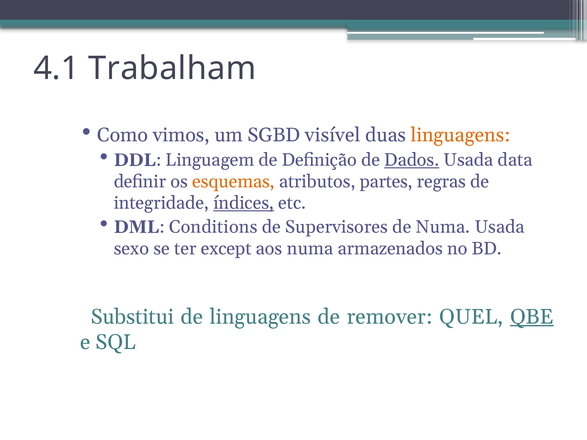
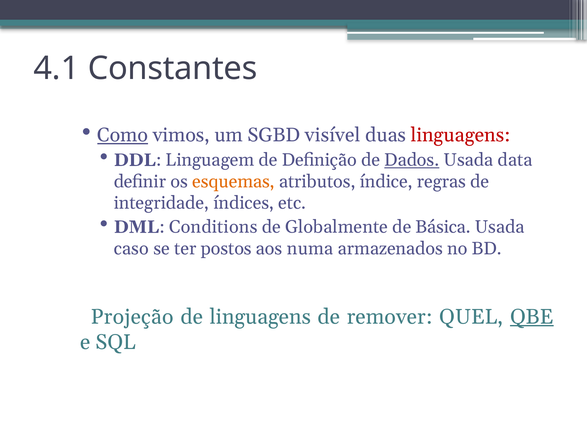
Trabalham: Trabalham -> Constantes
Como underline: none -> present
linguagens at (460, 135) colour: orange -> red
partes: partes -> índice
índices underline: present -> none
Supervisores: Supervisores -> Globalmente
de Numa: Numa -> Básica
sexo: sexo -> caso
except: except -> postos
Substitui: Substitui -> Projeção
